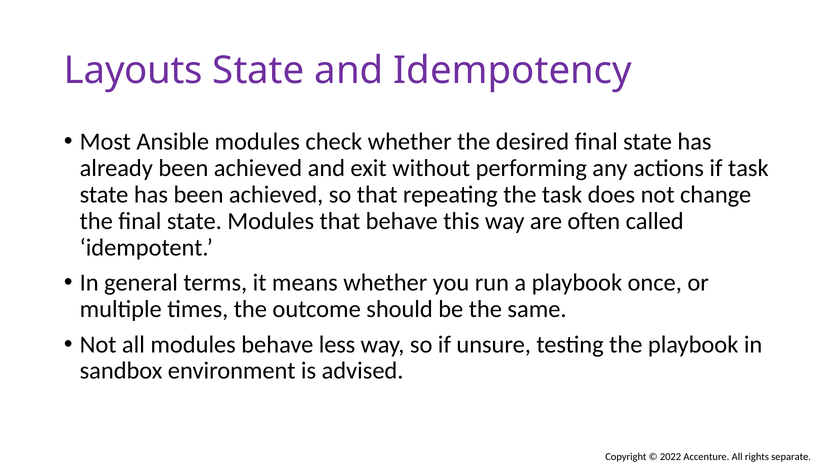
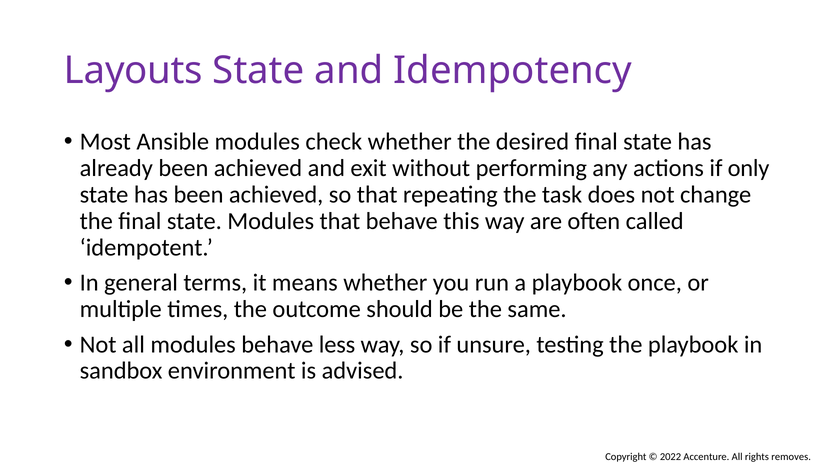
if task: task -> only
separate: separate -> removes
